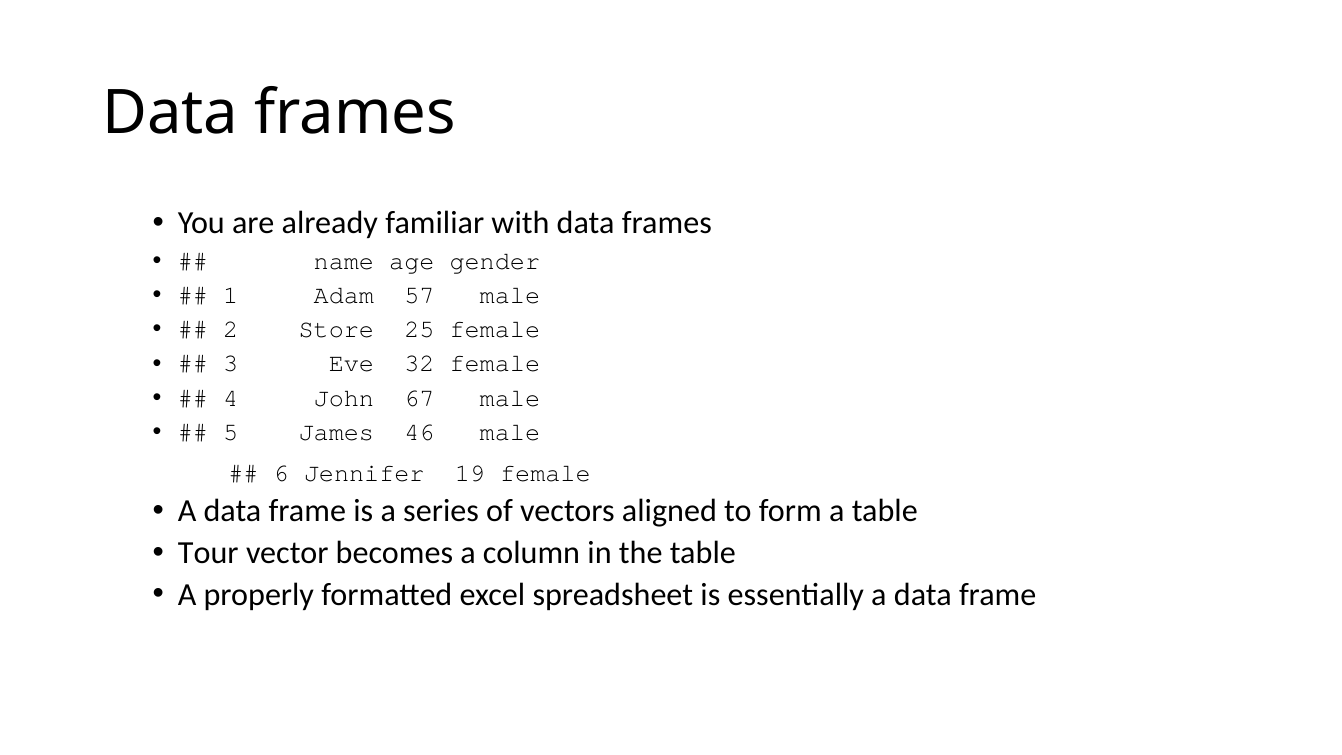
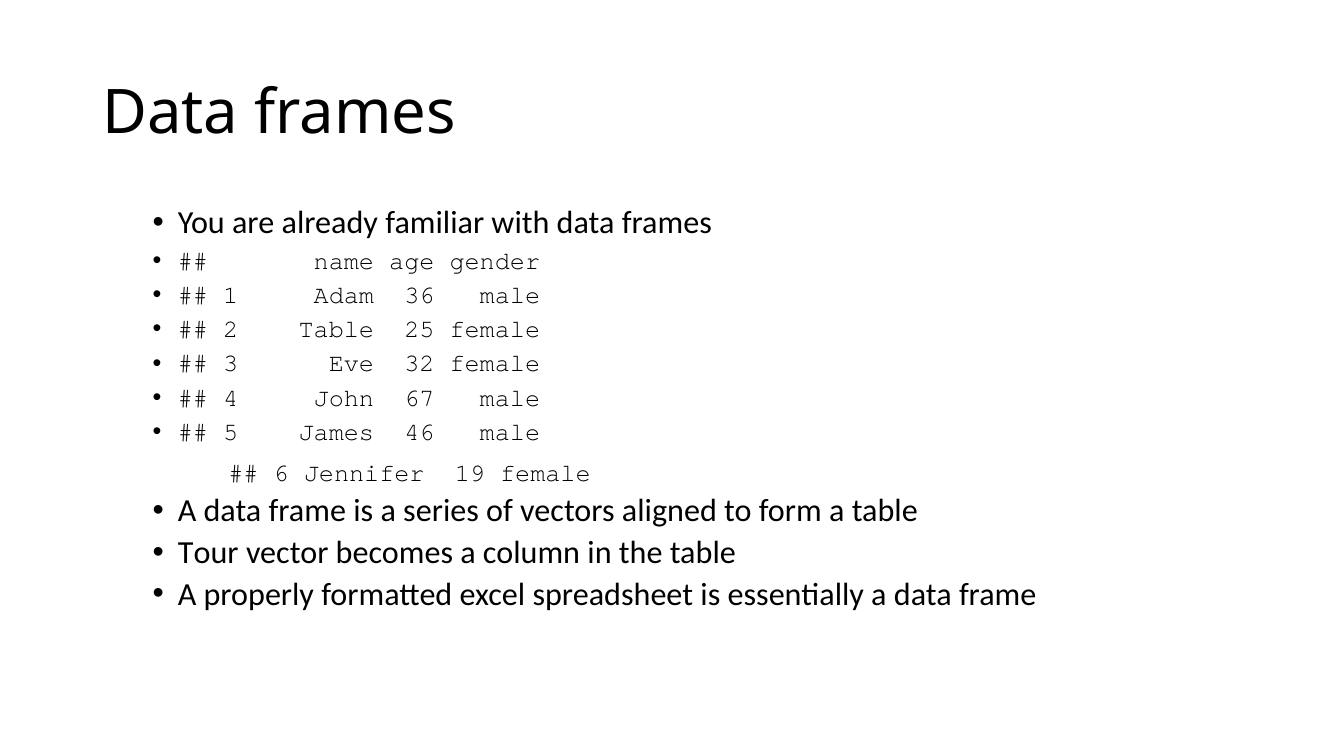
57: 57 -> 36
2 Store: Store -> Table
